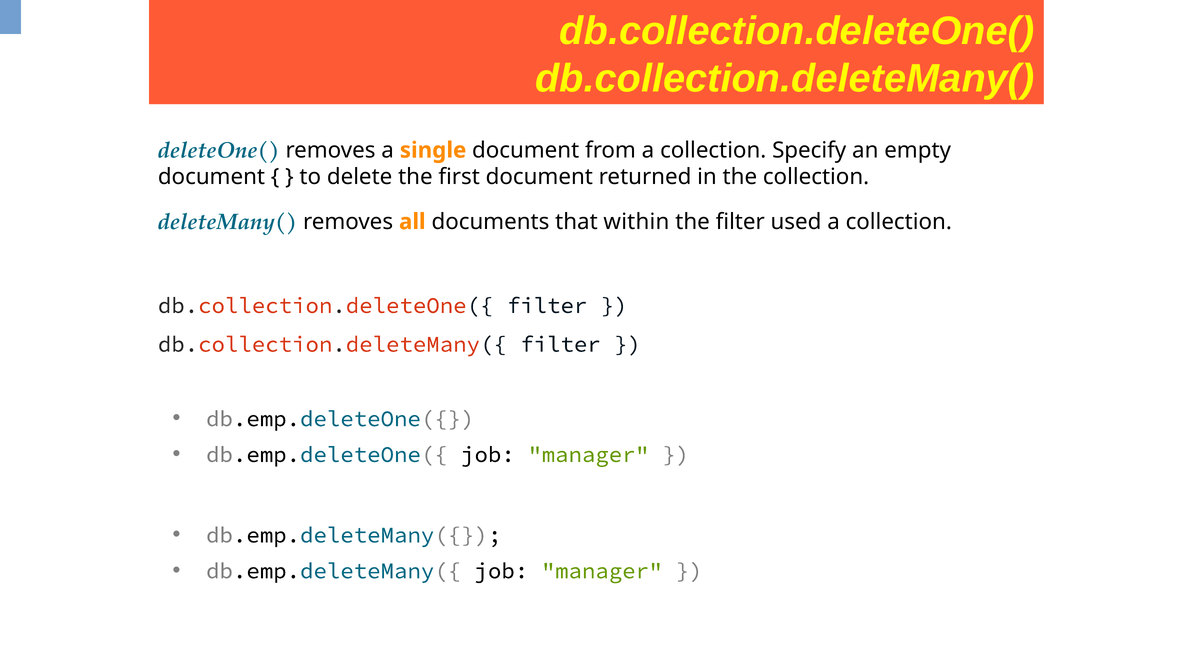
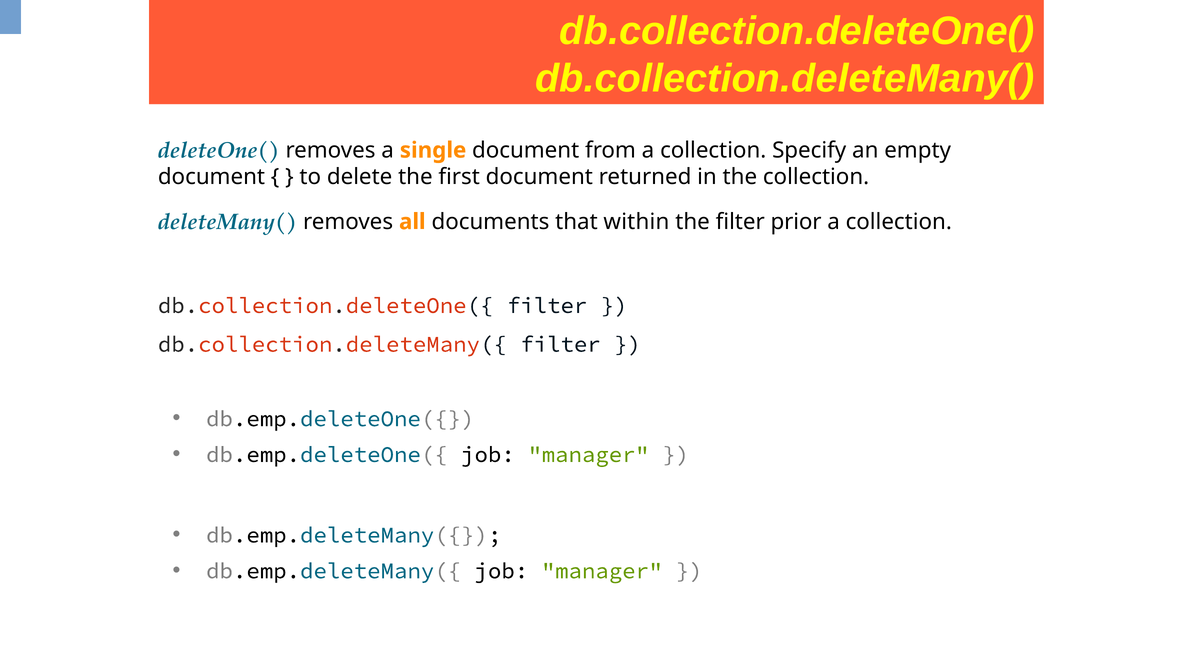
used: used -> prior
